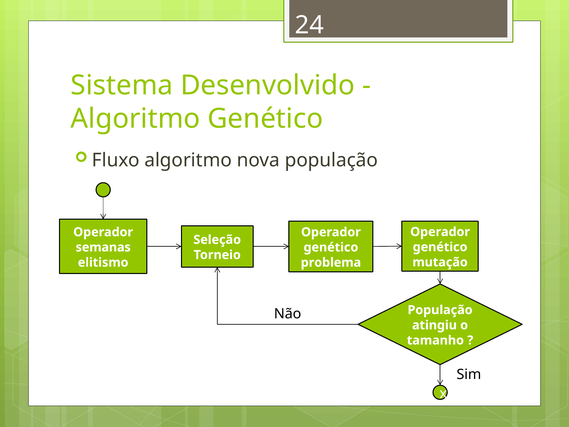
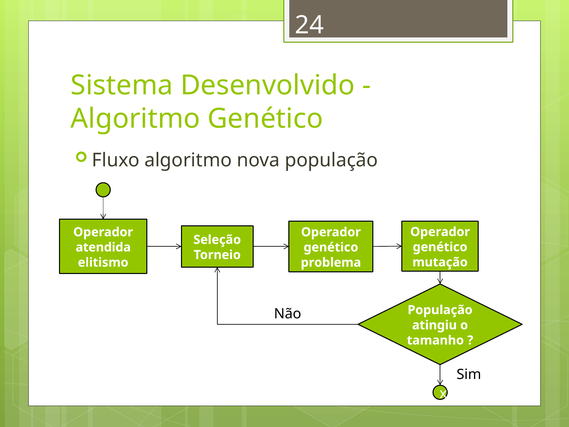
semanas: semanas -> atendida
